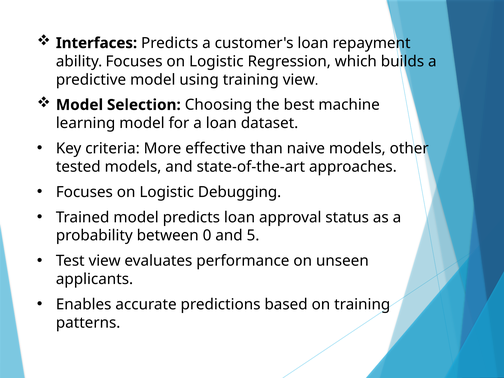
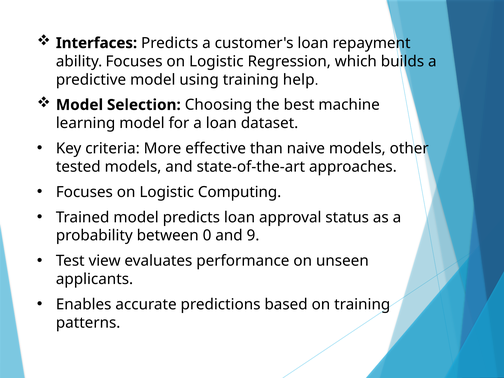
training view: view -> help
Debugging: Debugging -> Computing
5: 5 -> 9
